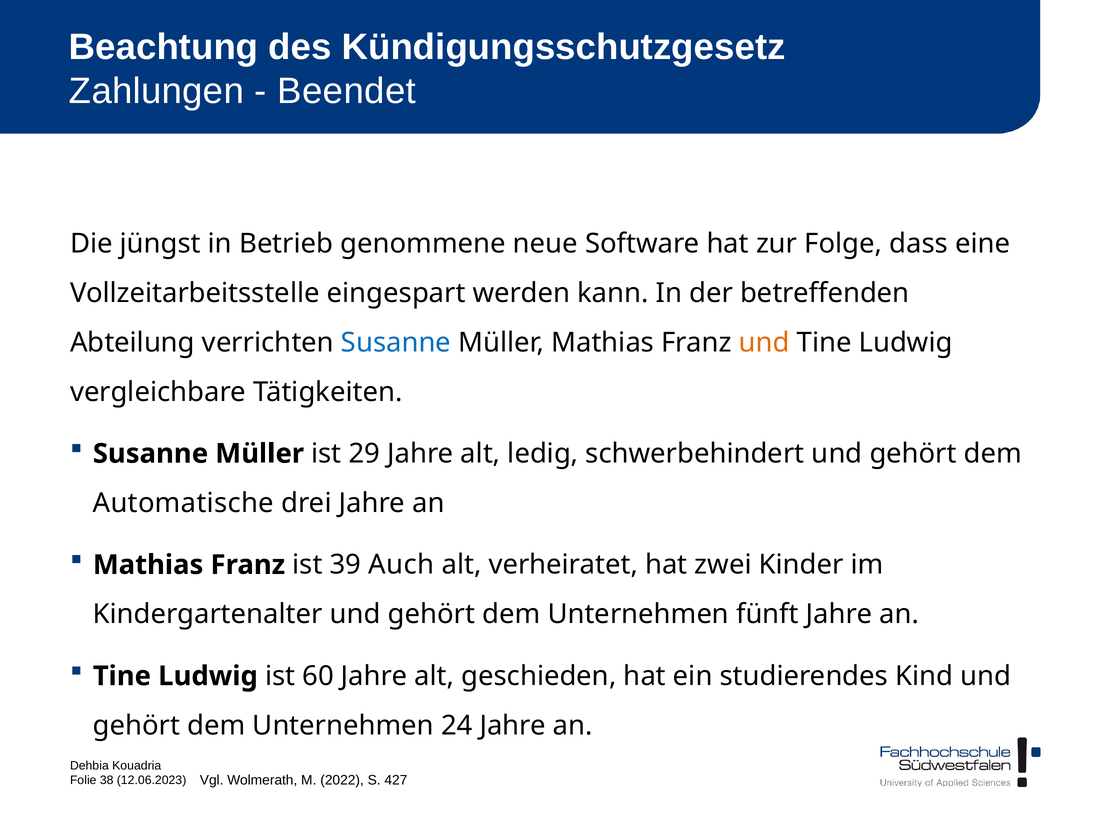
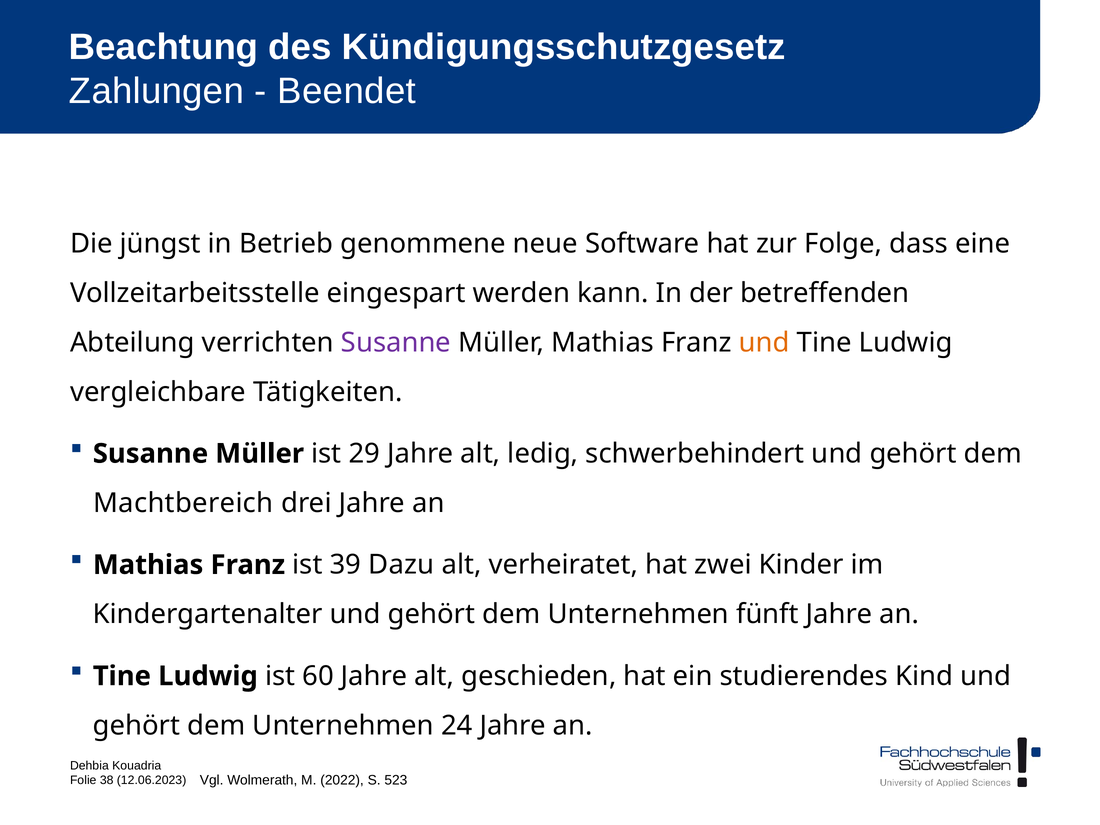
Susanne at (396, 342) colour: blue -> purple
Automatische: Automatische -> Machtbereich
Auch: Auch -> Dazu
427: 427 -> 523
